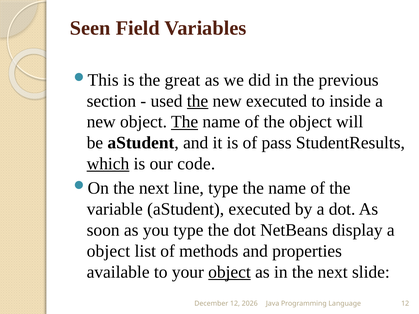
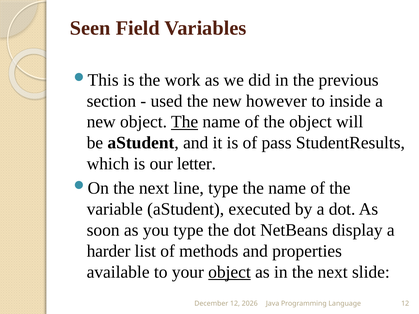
great: great -> work
the at (198, 101) underline: present -> none
new executed: executed -> however
which underline: present -> none
code: code -> letter
object at (108, 251): object -> harder
